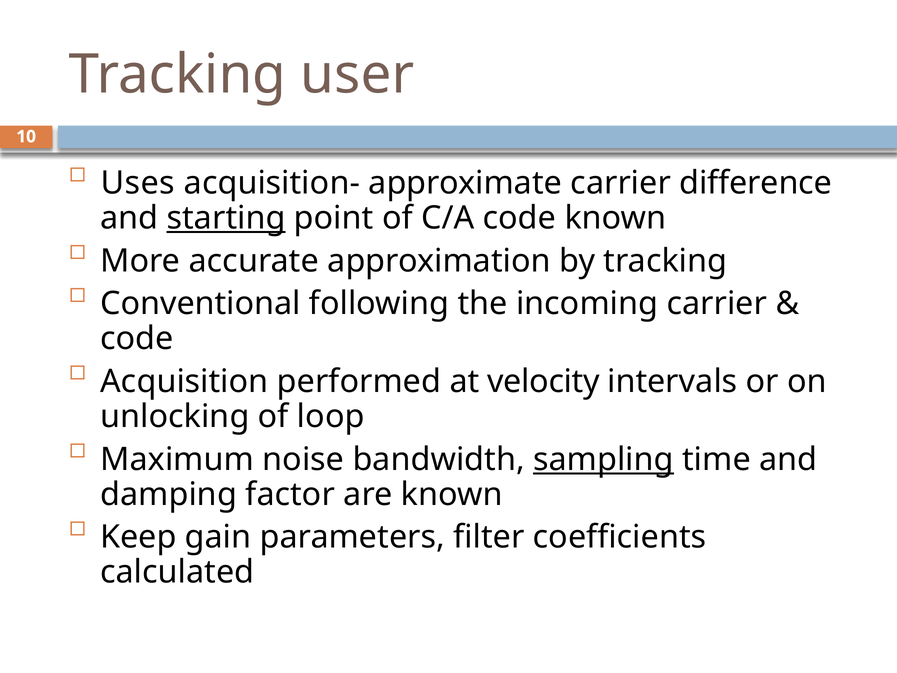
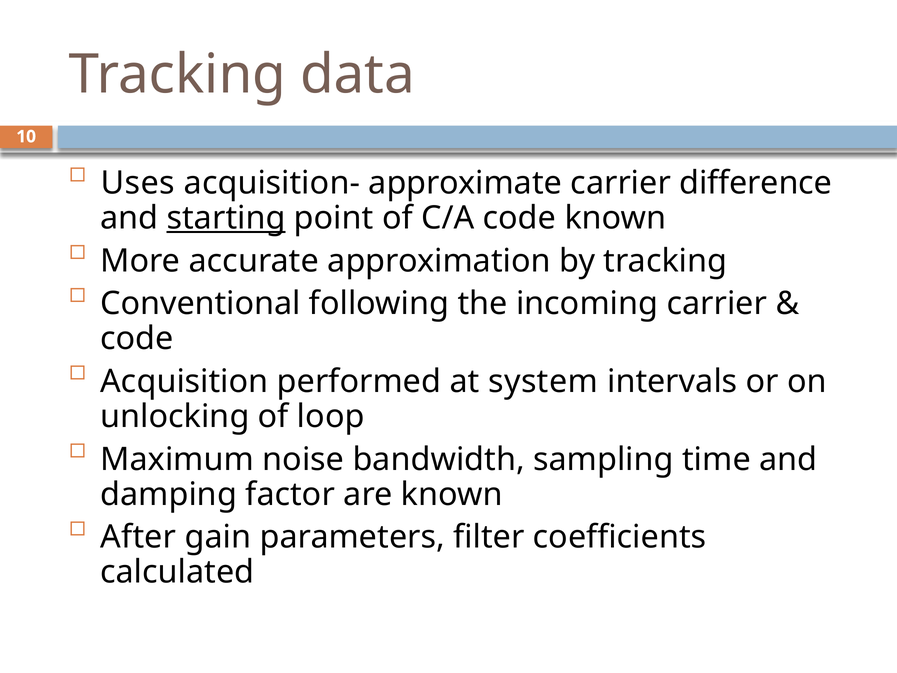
user: user -> data
velocity: velocity -> system
sampling underline: present -> none
Keep: Keep -> After
